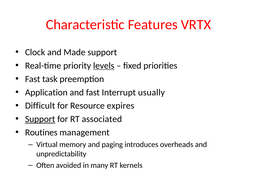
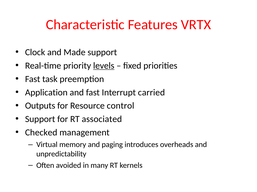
usually: usually -> carried
Difficult: Difficult -> Outputs
expires: expires -> control
Support at (40, 120) underline: present -> none
Routines: Routines -> Checked
